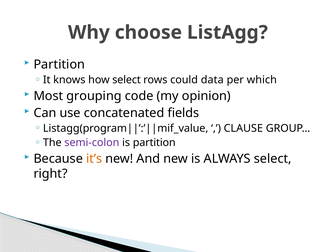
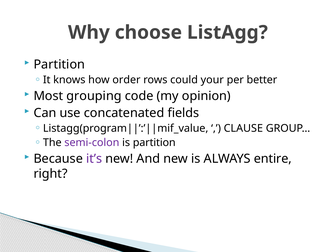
how select: select -> order
data: data -> your
which: which -> better
it’s colour: orange -> purple
ALWAYS select: select -> entire
